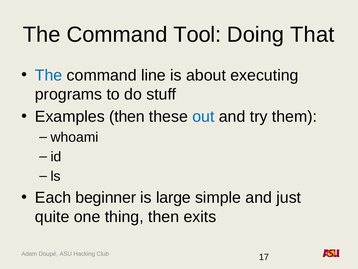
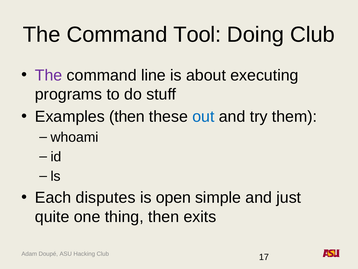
Doing That: That -> Club
The at (49, 75) colour: blue -> purple
beginner: beginner -> disputes
large: large -> open
